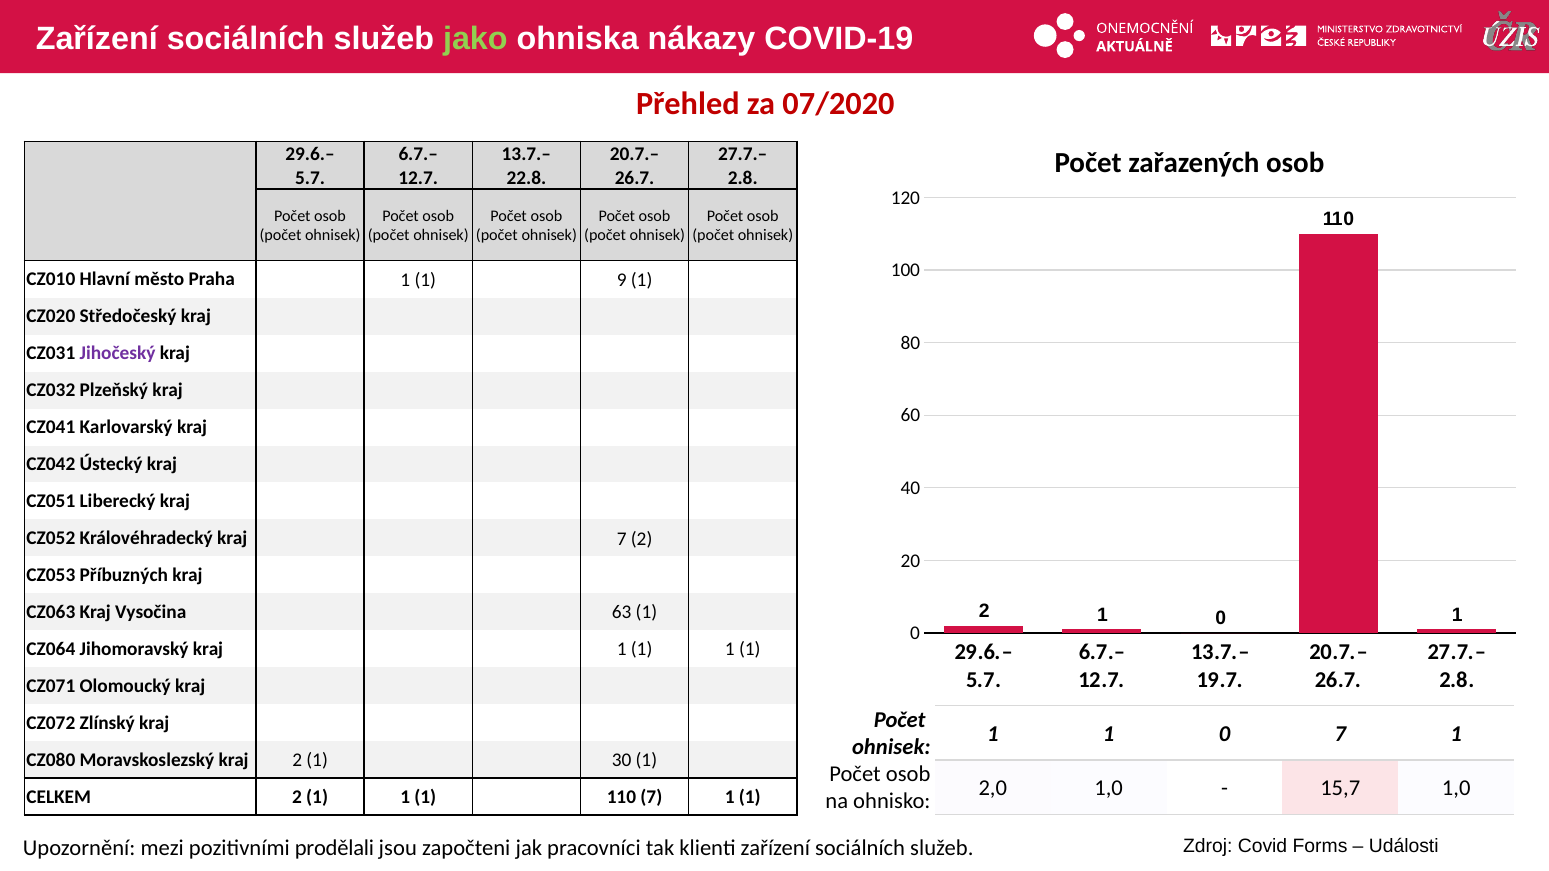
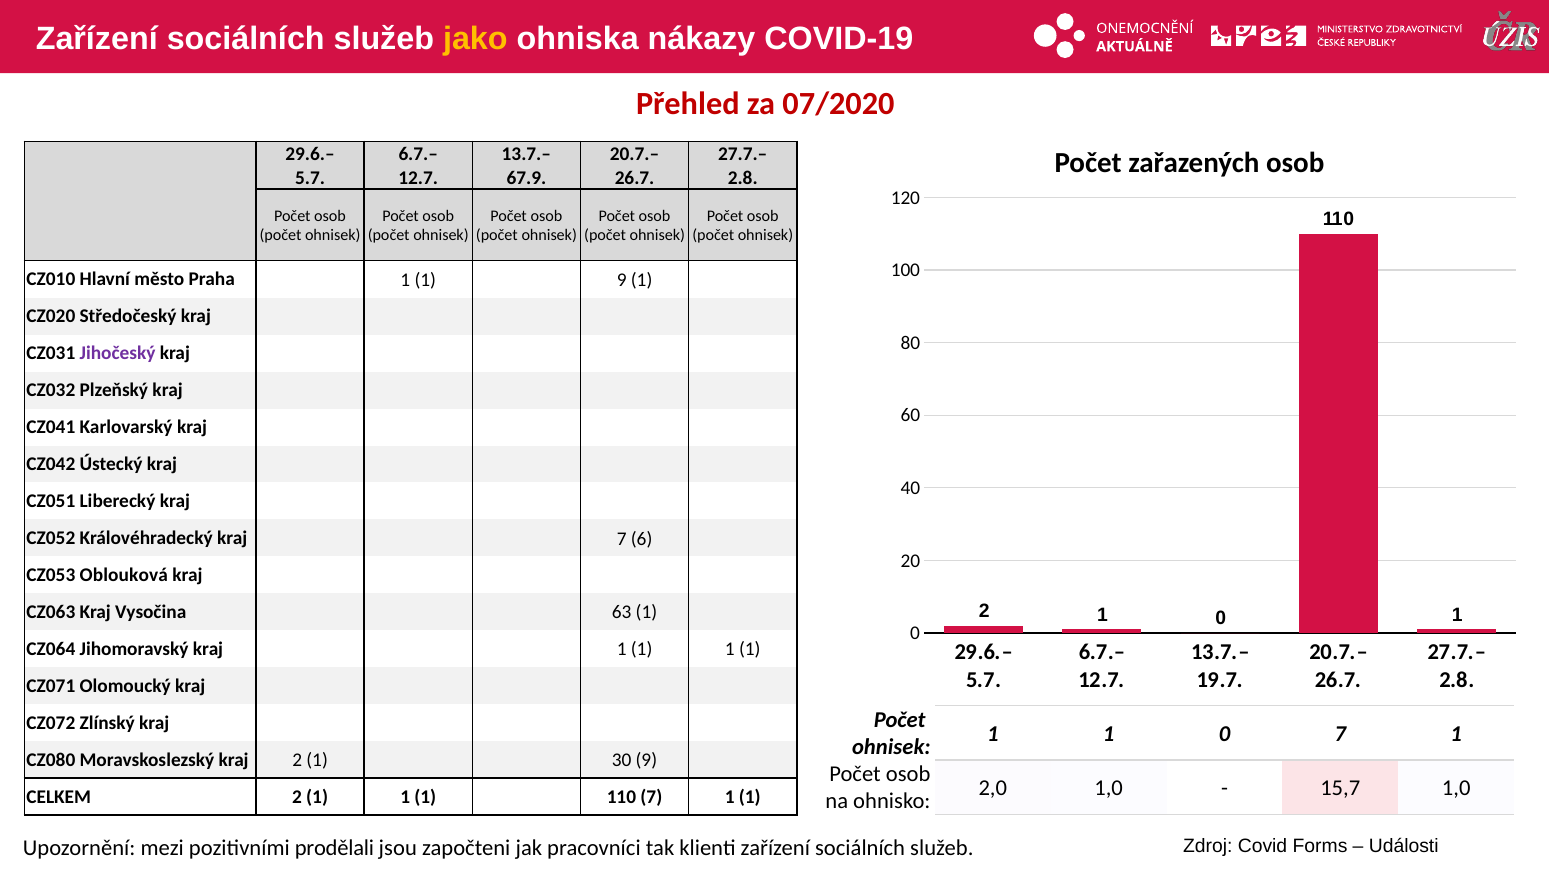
jako colour: light green -> yellow
22.8: 22.8 -> 67.9
7 2: 2 -> 6
Příbuzných: Příbuzných -> Oblouková
30 1: 1 -> 9
